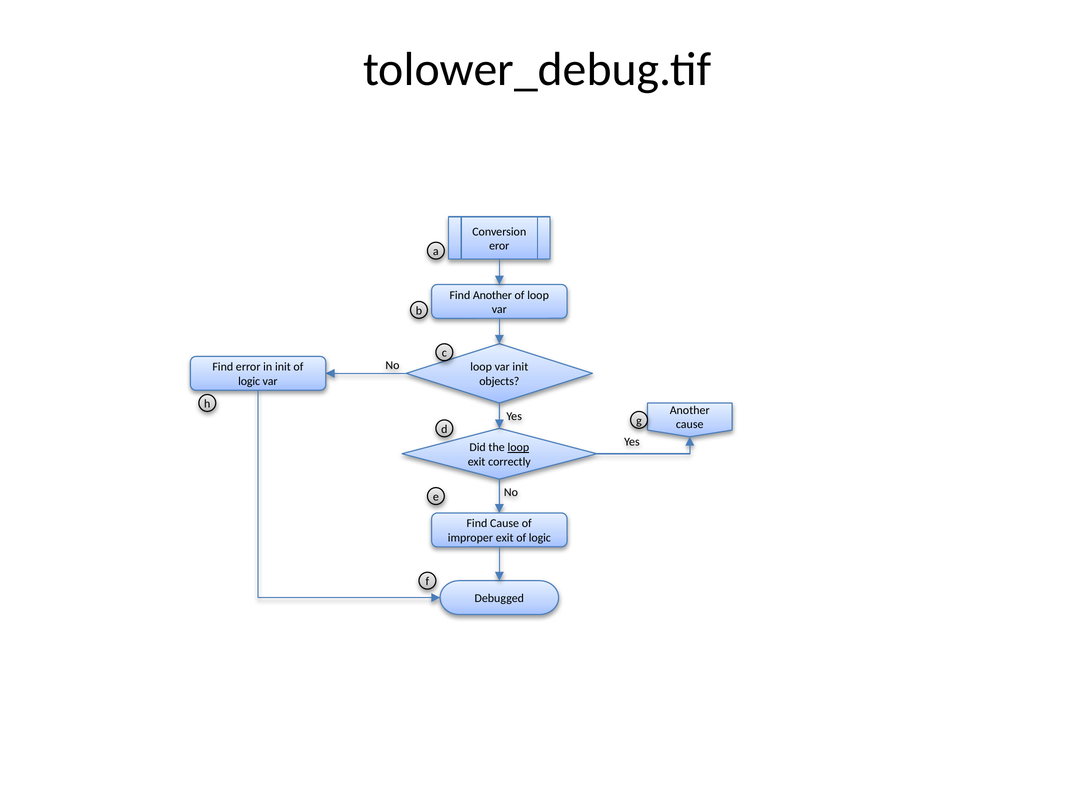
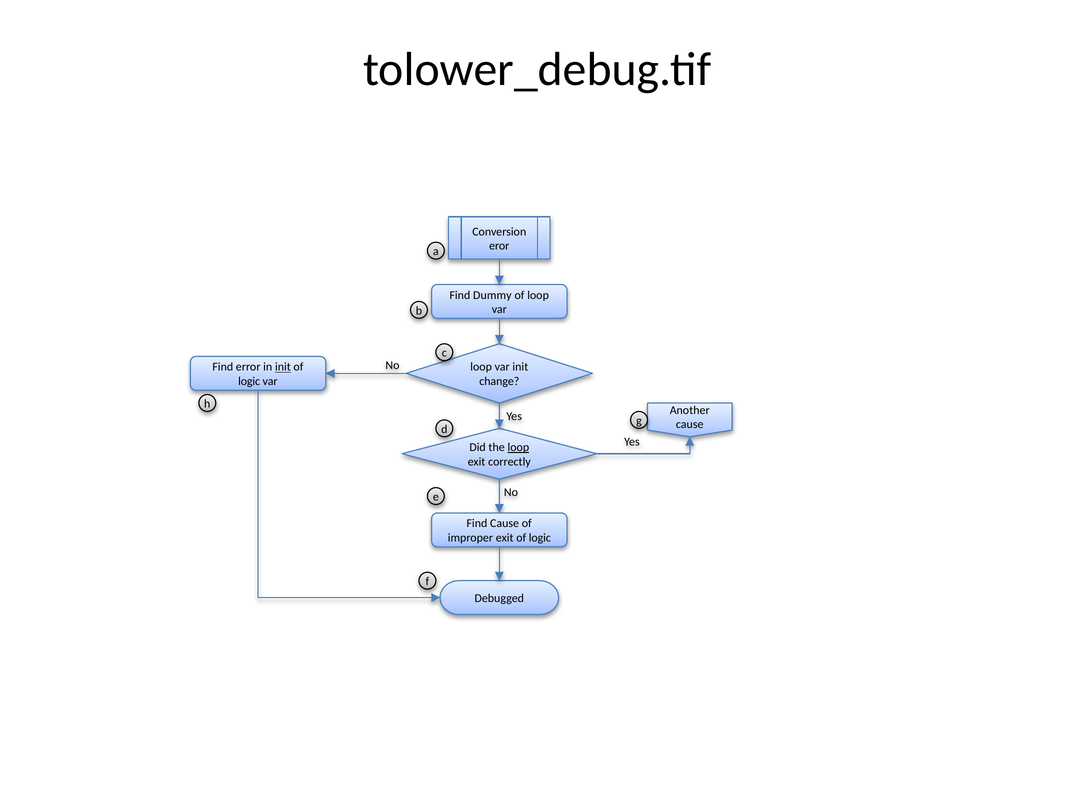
Find Another: Another -> Dummy
init at (283, 367) underline: none -> present
objects: objects -> change
